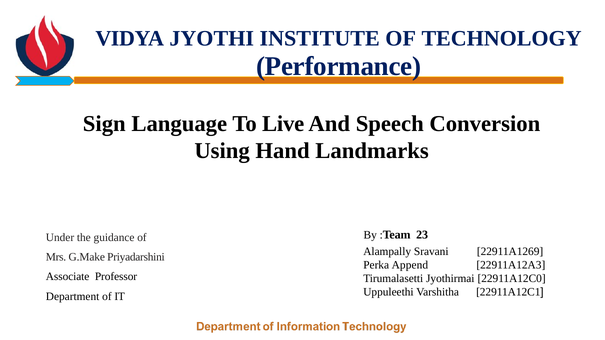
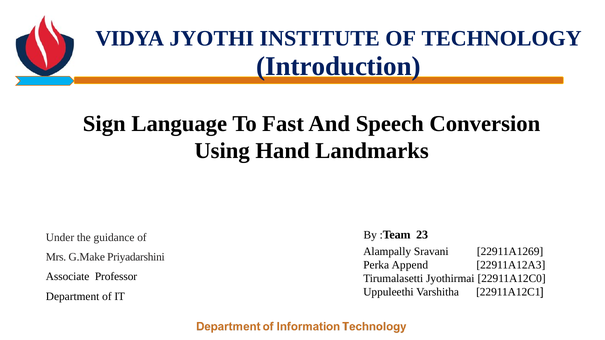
Performance: Performance -> Introduction
Live: Live -> Fast
